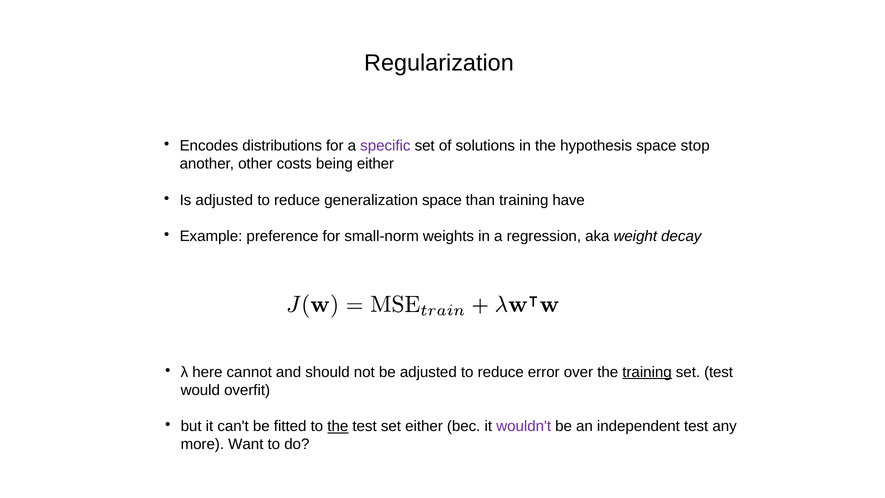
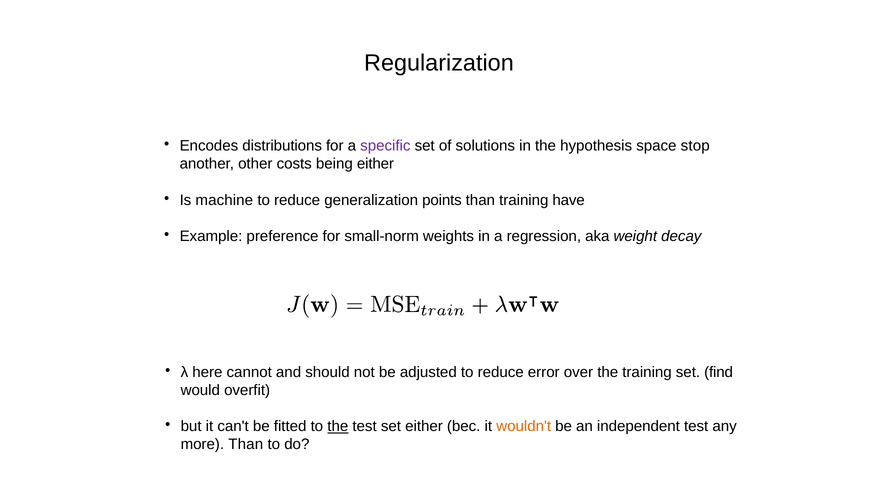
Is adjusted: adjusted -> machine
generalization space: space -> points
training at (647, 372) underline: present -> none
set test: test -> find
wouldn't colour: purple -> orange
more Want: Want -> Than
